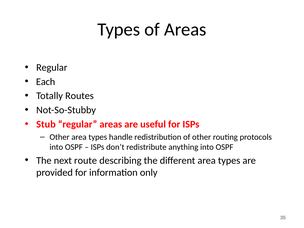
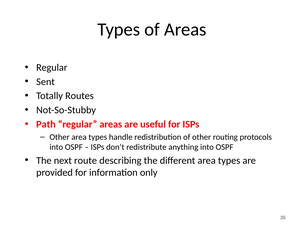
Each: Each -> Sent
Stub: Stub -> Path
